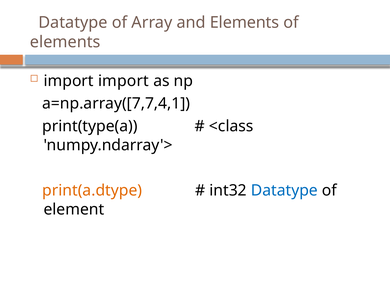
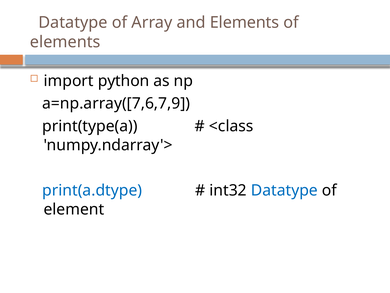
import import: import -> python
a=np.array([7,7,4,1: a=np.array([7,7,4,1 -> a=np.array([7,6,7,9
print(a.dtype colour: orange -> blue
